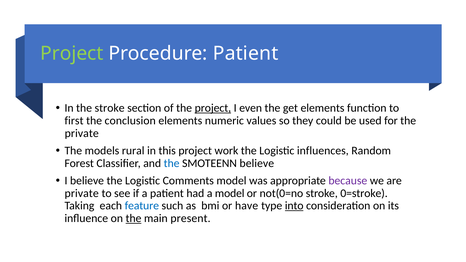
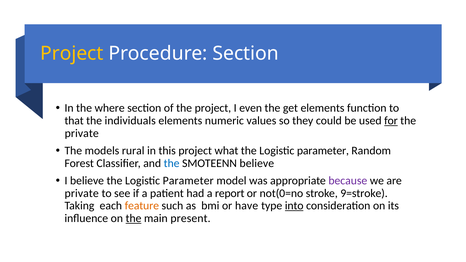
Project at (72, 54) colour: light green -> yellow
Procedure Patient: Patient -> Section
the stroke: stroke -> where
project at (213, 108) underline: present -> none
first: first -> that
conclusion: conclusion -> individuals
for underline: none -> present
work: work -> what
influences at (323, 151): influences -> parameter
believe the Logistic Comments: Comments -> Parameter
a model: model -> report
0=stroke: 0=stroke -> 9=stroke
feature colour: blue -> orange
